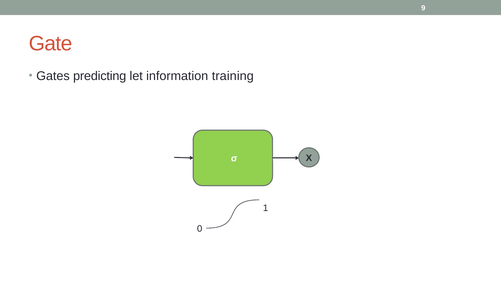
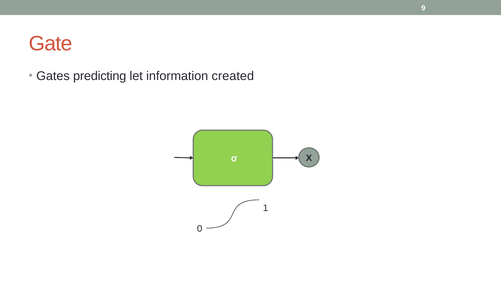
training: training -> created
